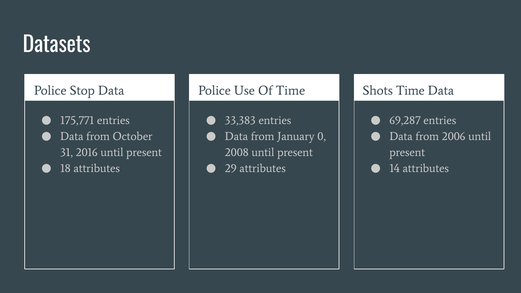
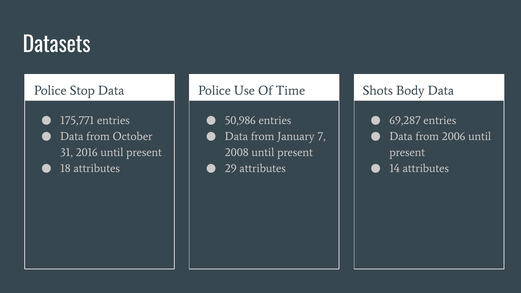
Shots Time: Time -> Body
33,383: 33,383 -> 50,986
0: 0 -> 7
